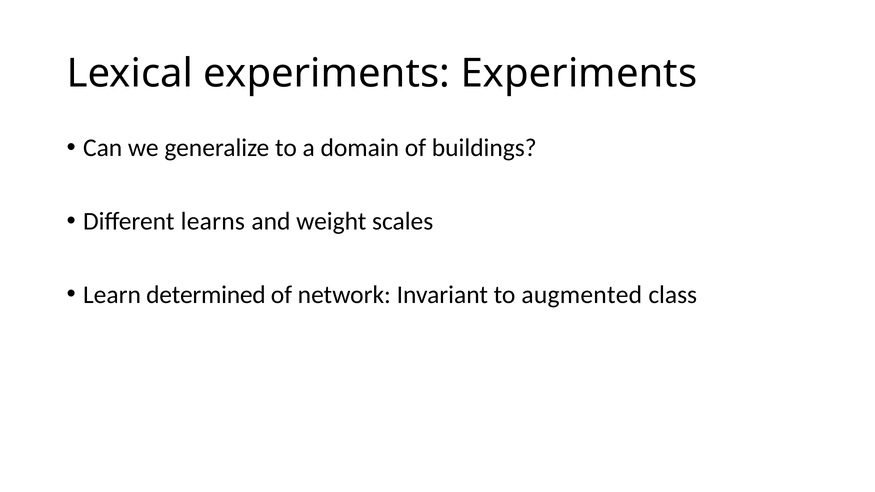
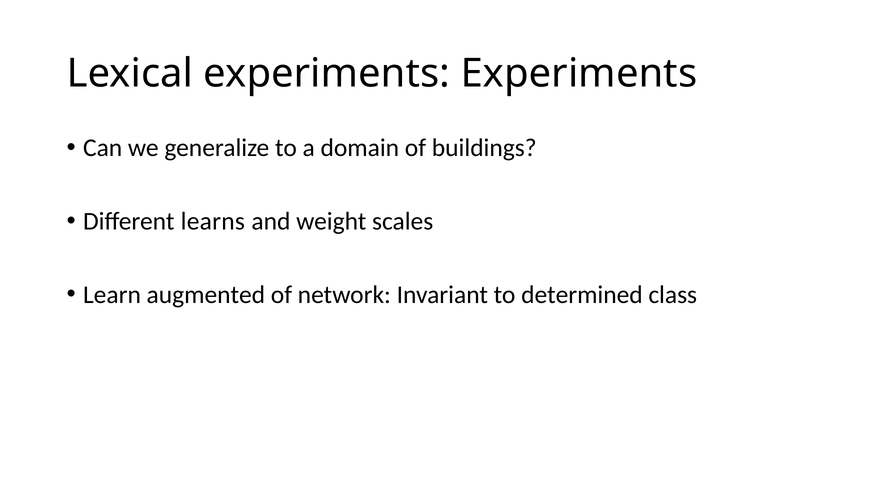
determined: determined -> augmented
augmented: augmented -> determined
